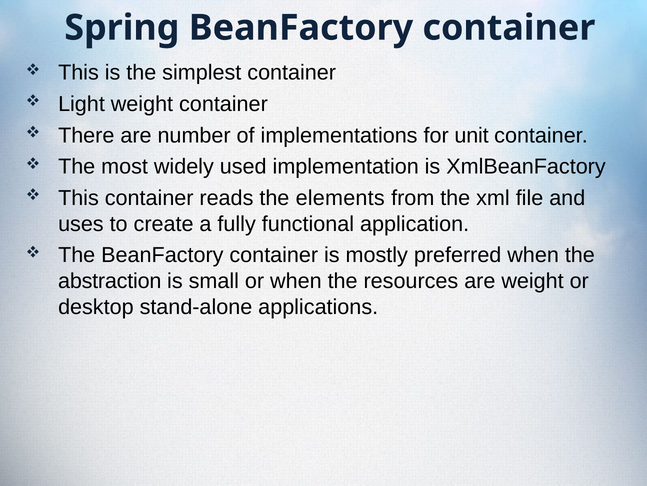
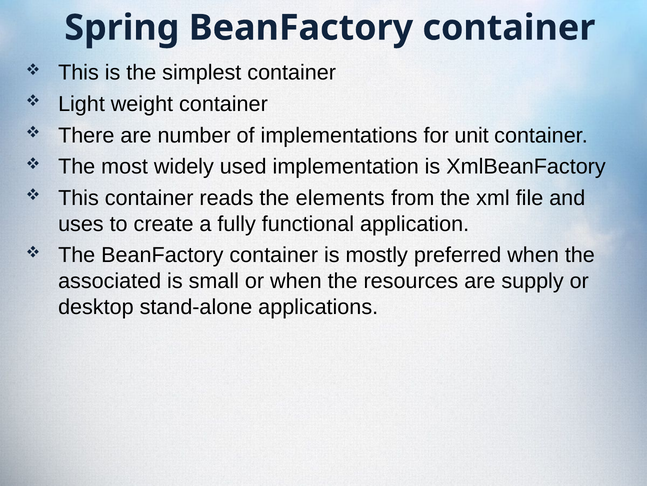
abstraction: abstraction -> associated
are weight: weight -> supply
